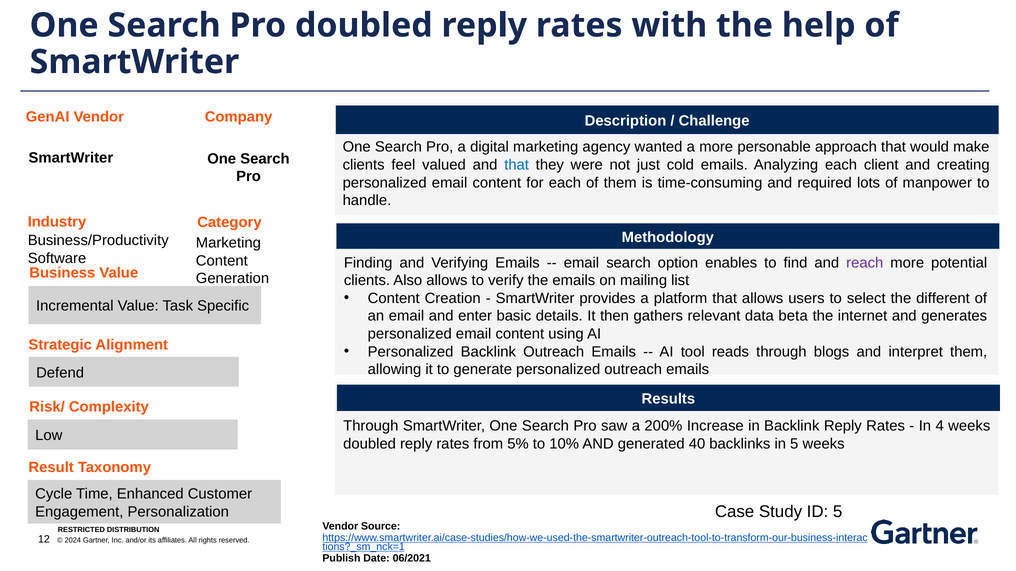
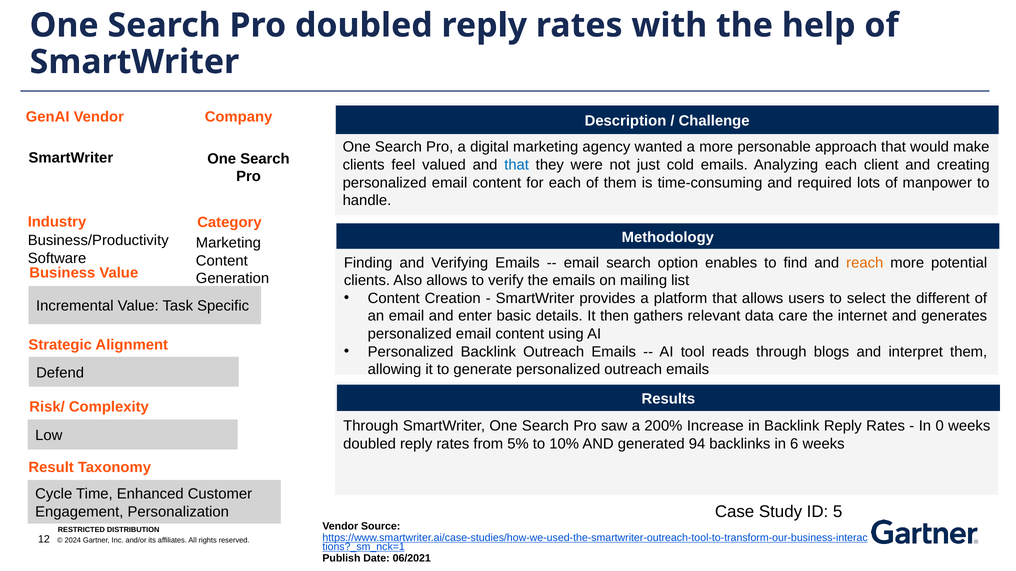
reach colour: purple -> orange
beta: beta -> care
4: 4 -> 0
40: 40 -> 94
in 5: 5 -> 6
